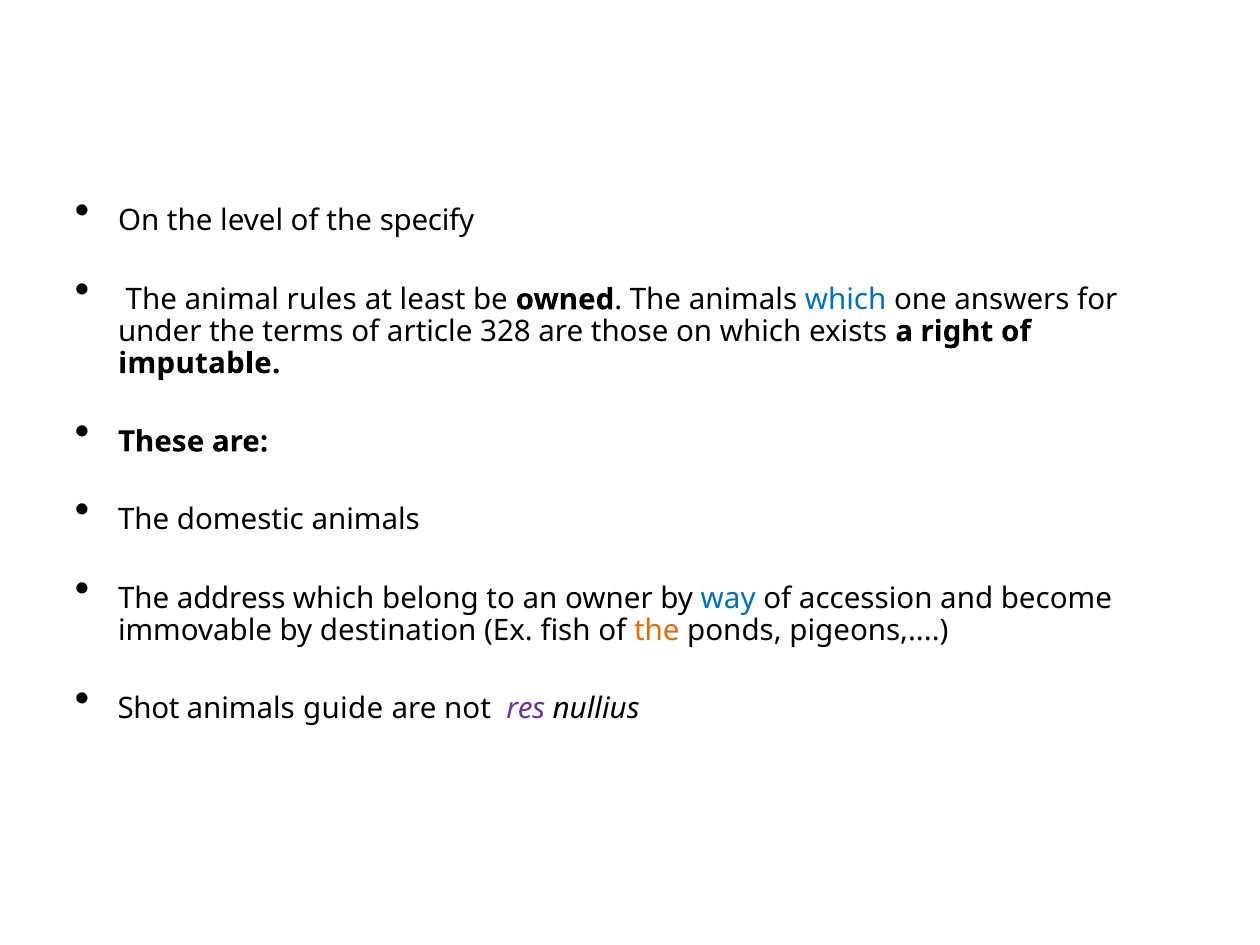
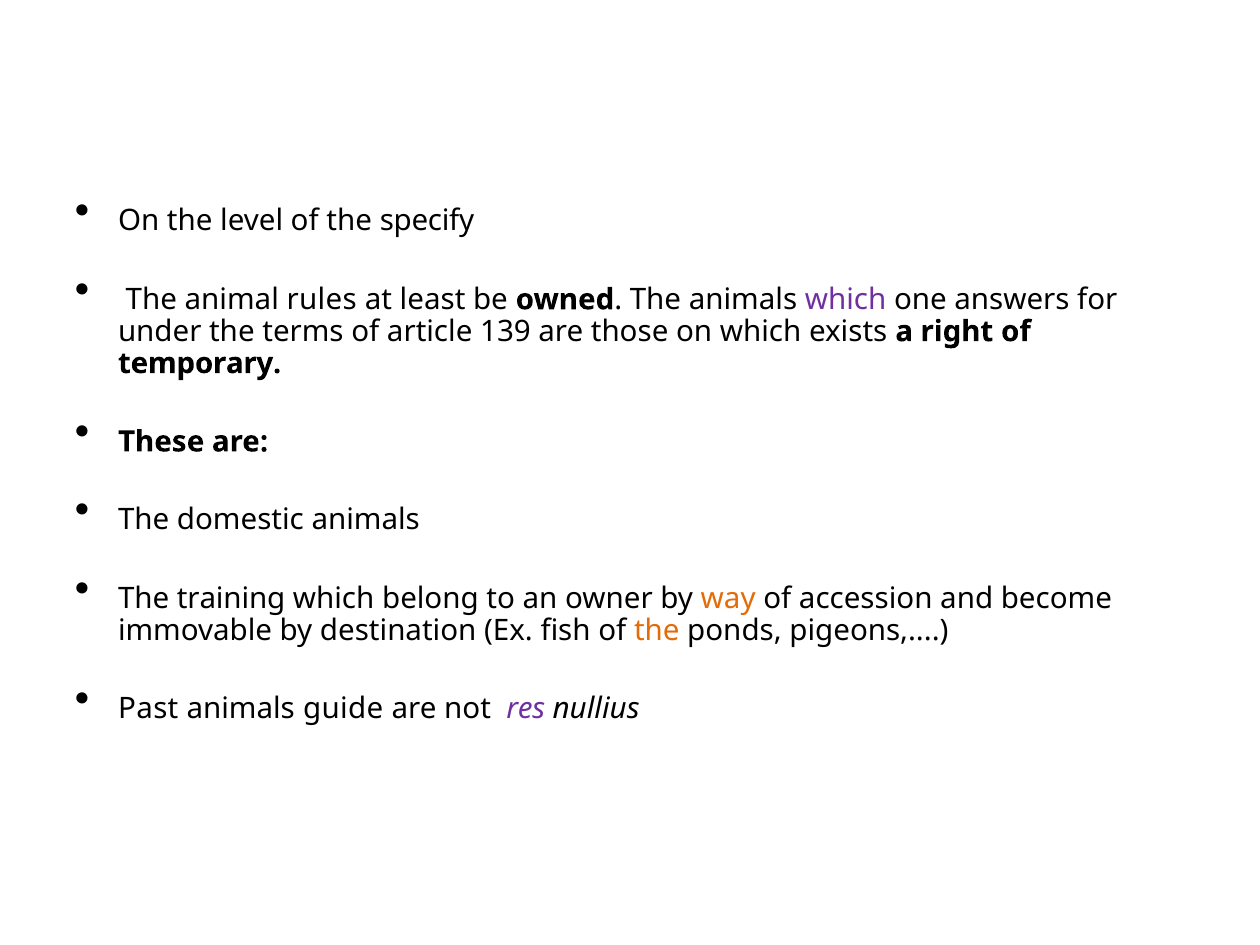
which at (846, 300) colour: blue -> purple
328: 328 -> 139
imputable: imputable -> temporary
address: address -> training
way colour: blue -> orange
Shot: Shot -> Past
